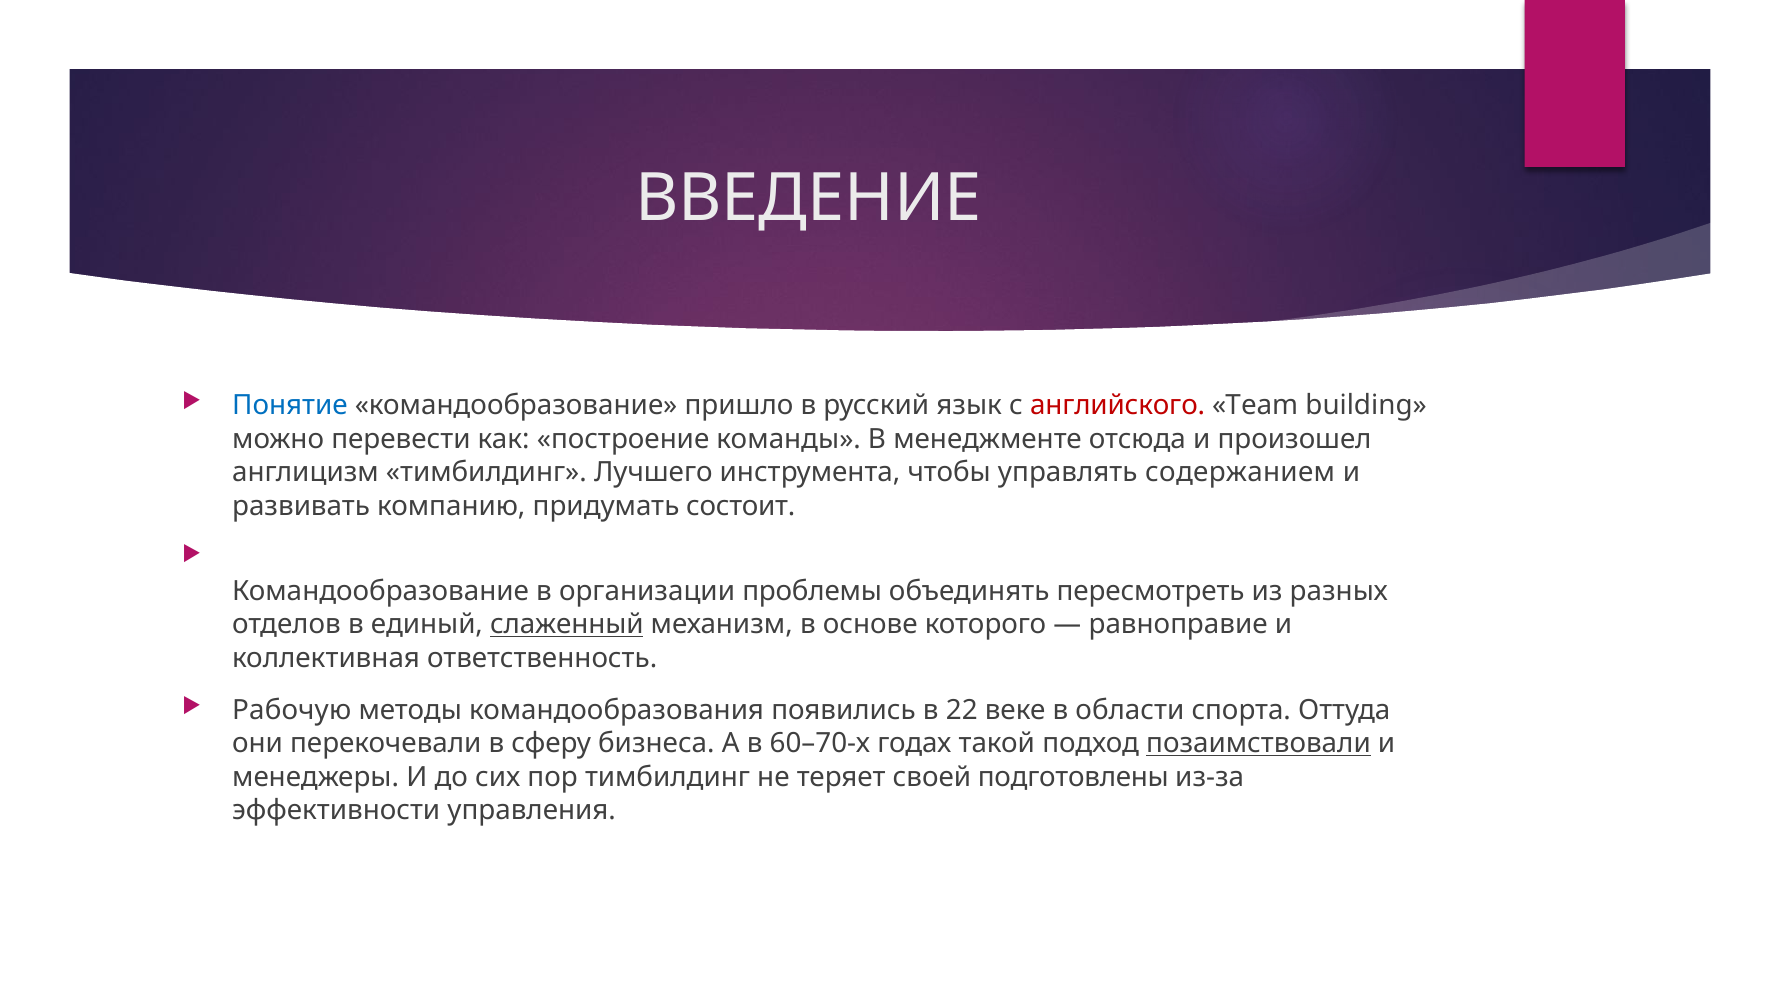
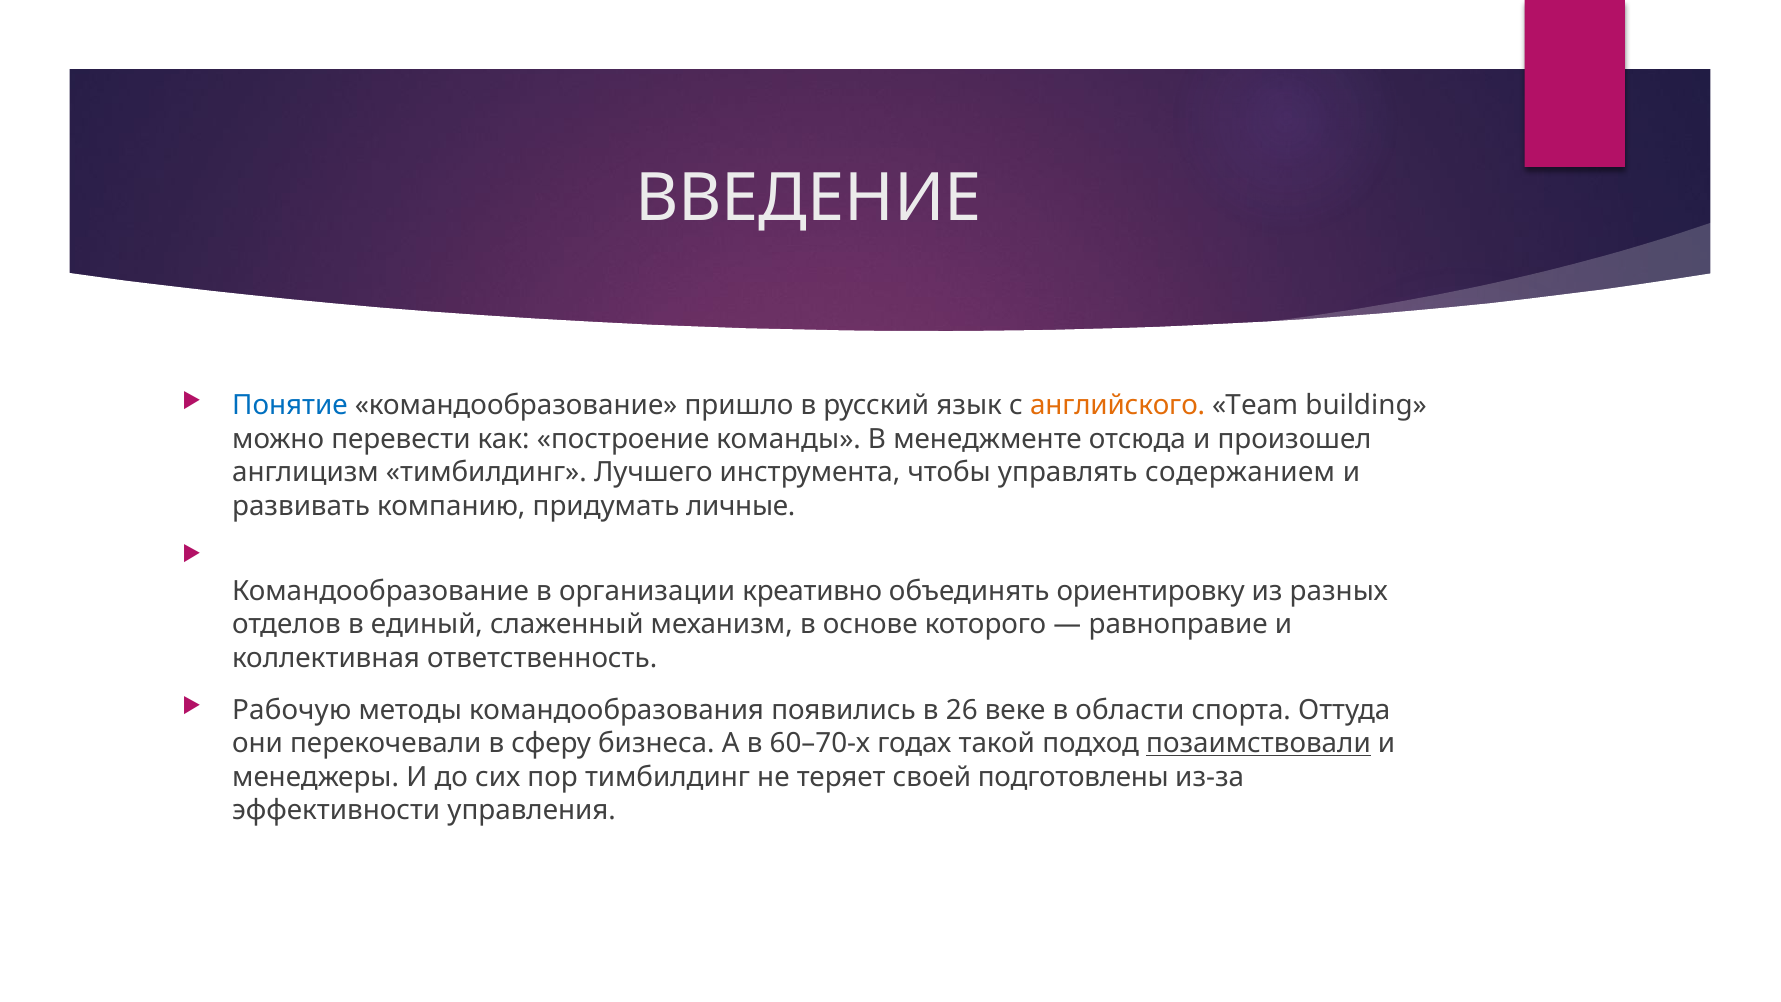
английского colour: red -> orange
состоит: состоит -> личные
проблемы: проблемы -> креативно
пересмотреть: пересмотреть -> ориентировку
слаженный underline: present -> none
22: 22 -> 26
